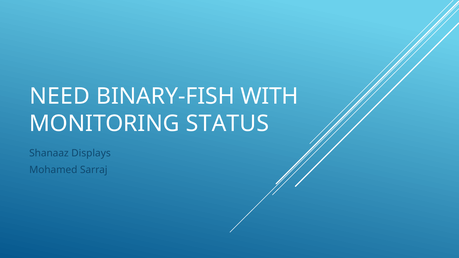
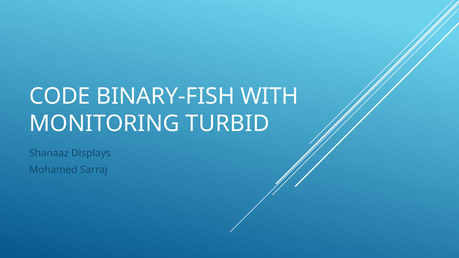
NEED: NEED -> CODE
STATUS: STATUS -> TURBID
